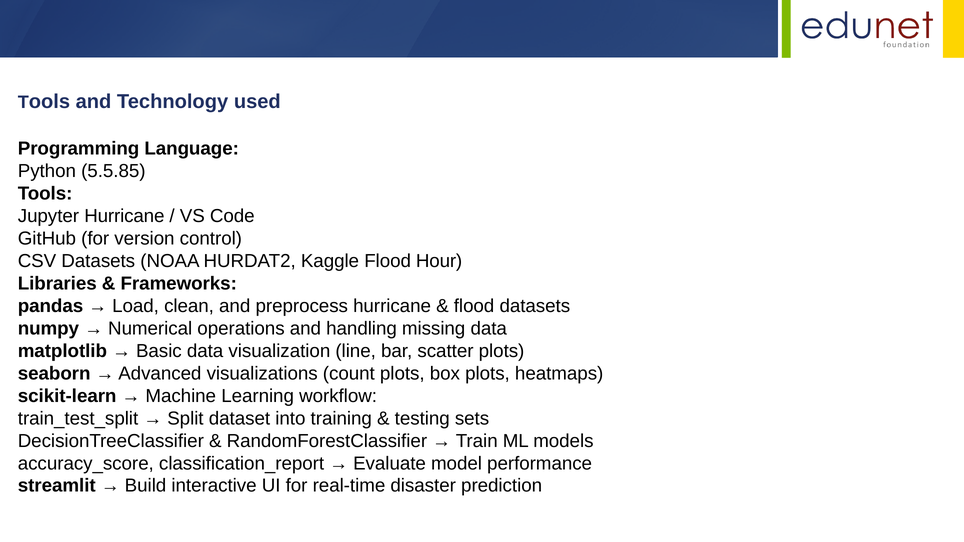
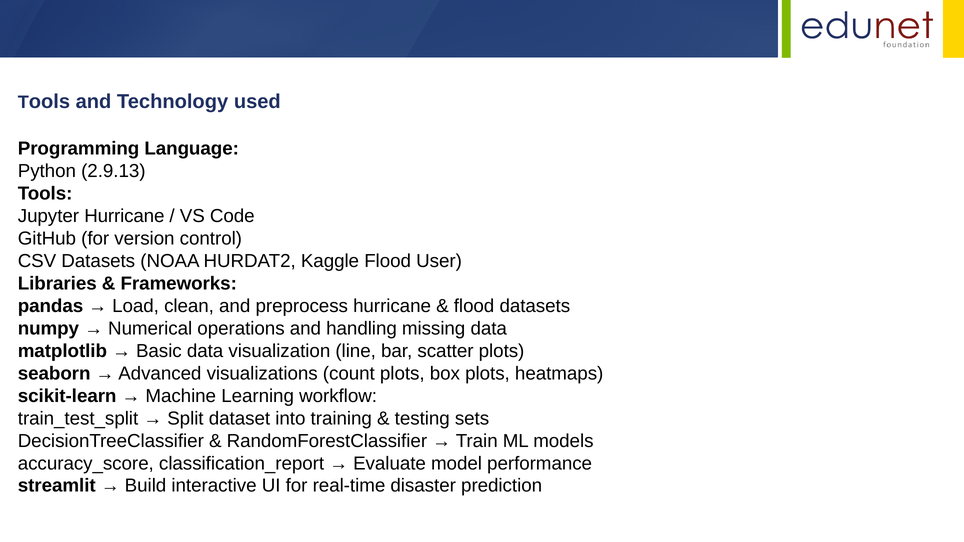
5.5.85: 5.5.85 -> 2.9.13
Hour: Hour -> User
